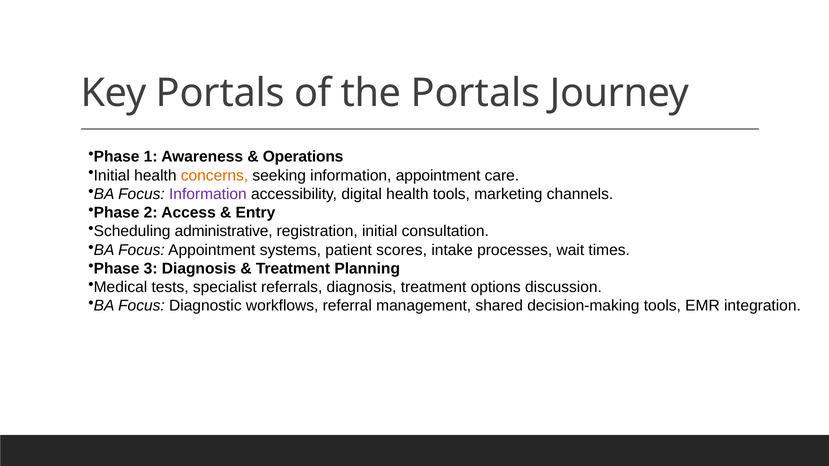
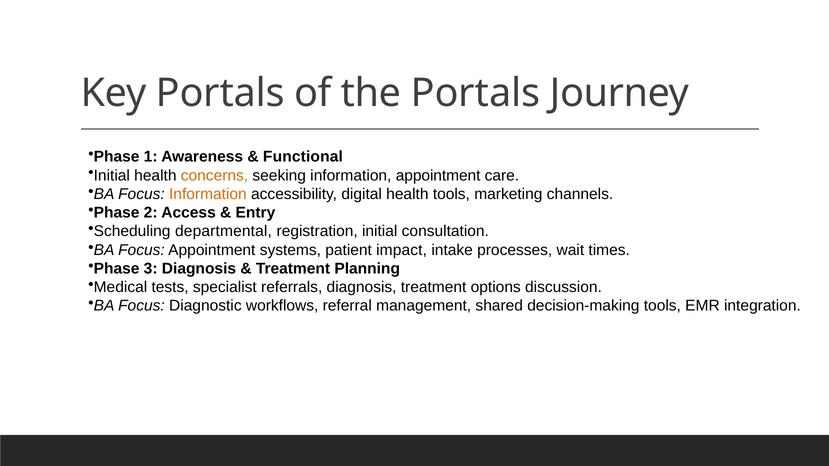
Operations: Operations -> Functional
Information at (208, 194) colour: purple -> orange
administrative: administrative -> departmental
scores: scores -> impact
